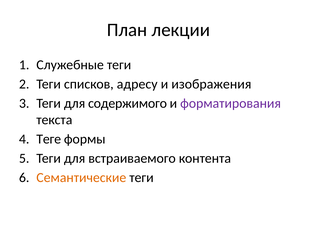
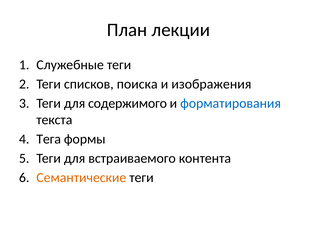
адресу: адресу -> поиска
форматирования colour: purple -> blue
Теге: Теге -> Тега
